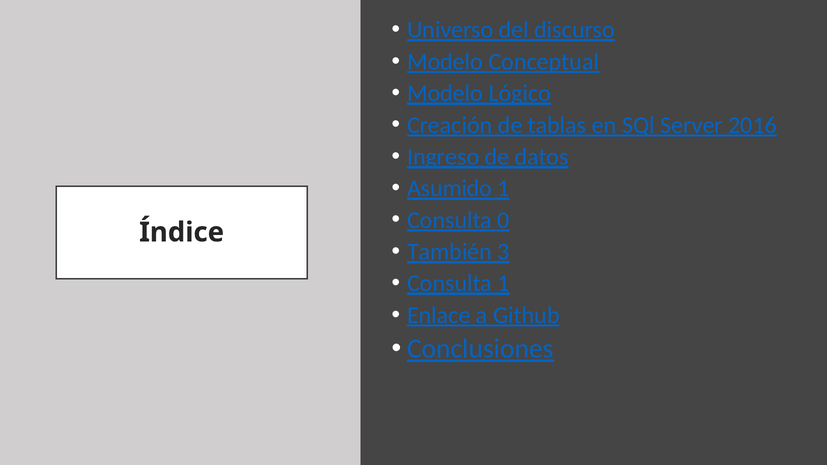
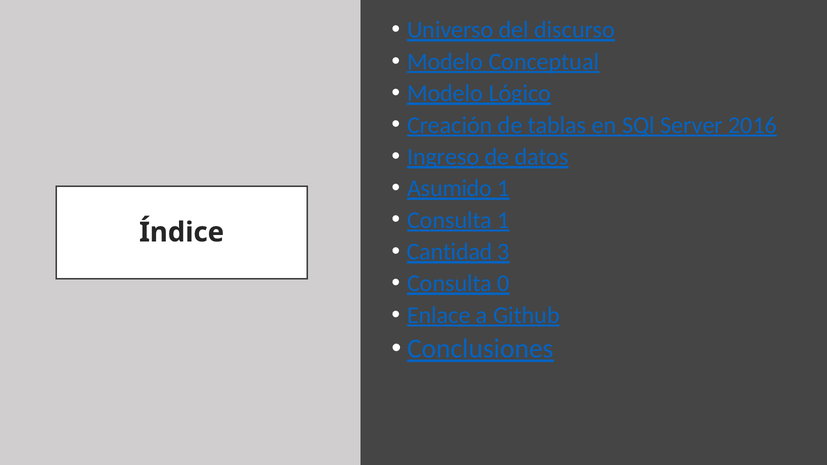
Consulta 0: 0 -> 1
También: También -> Cantidad
Consulta 1: 1 -> 0
